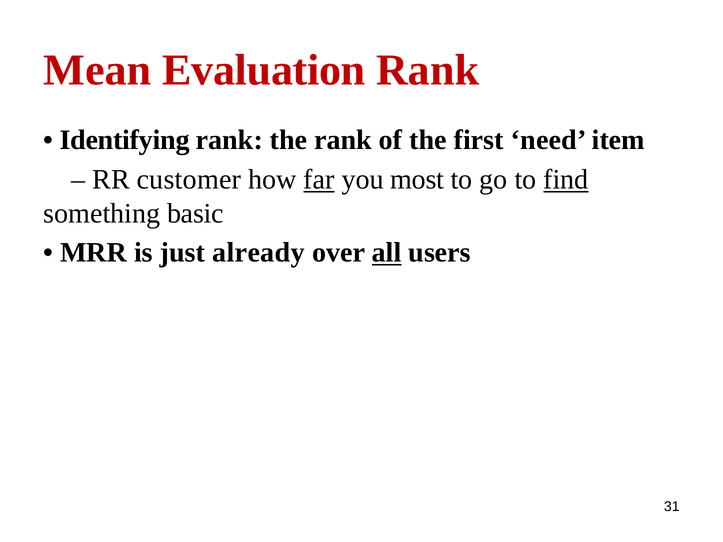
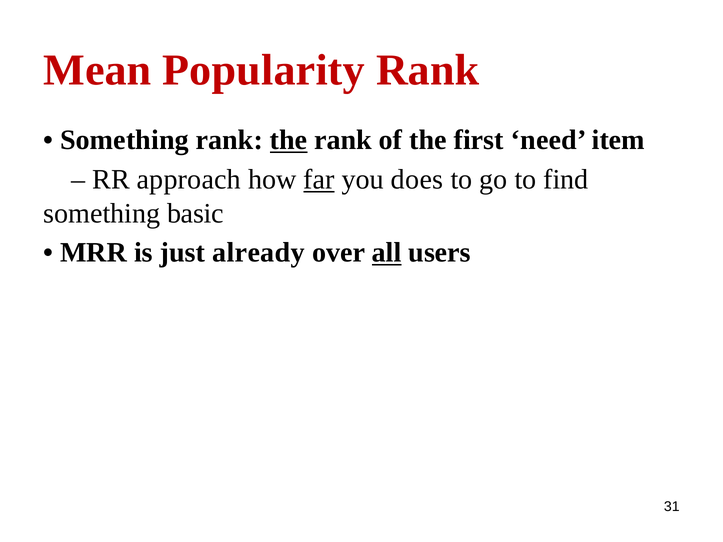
Evaluation: Evaluation -> Popularity
Identifying at (125, 140): Identifying -> Something
the at (289, 140) underline: none -> present
customer: customer -> approach
most: most -> does
find underline: present -> none
